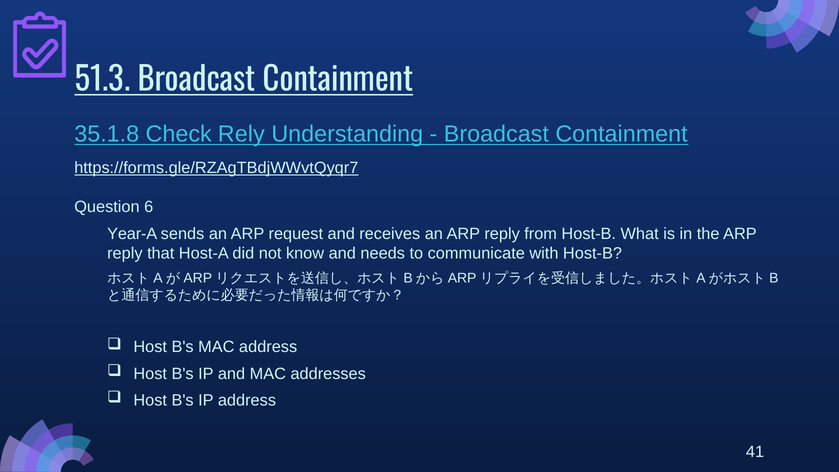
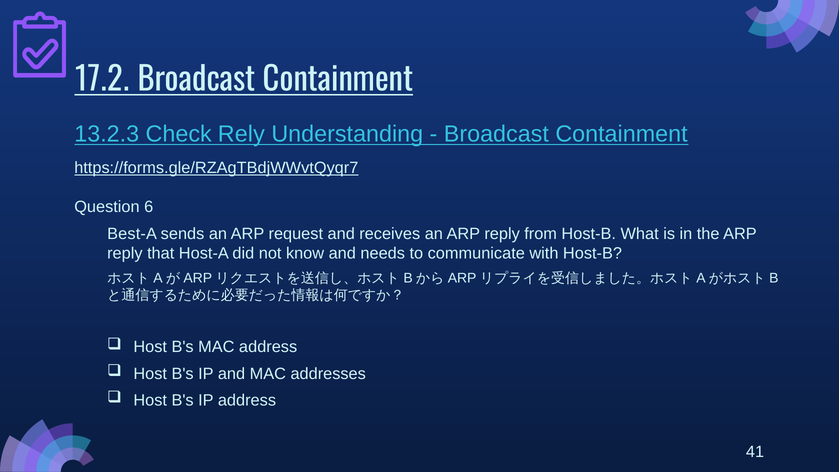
51.3: 51.3 -> 17.2
35.1.8: 35.1.8 -> 13.2.3
Year-A: Year-A -> Best-A
